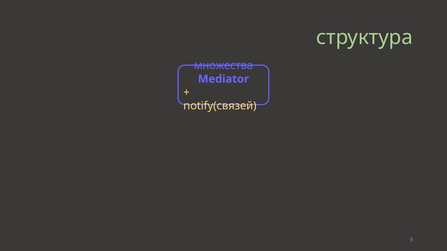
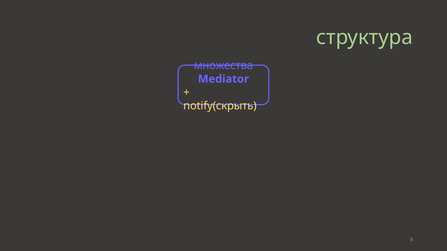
notify(связей: notify(связей -> notify(скрыть
